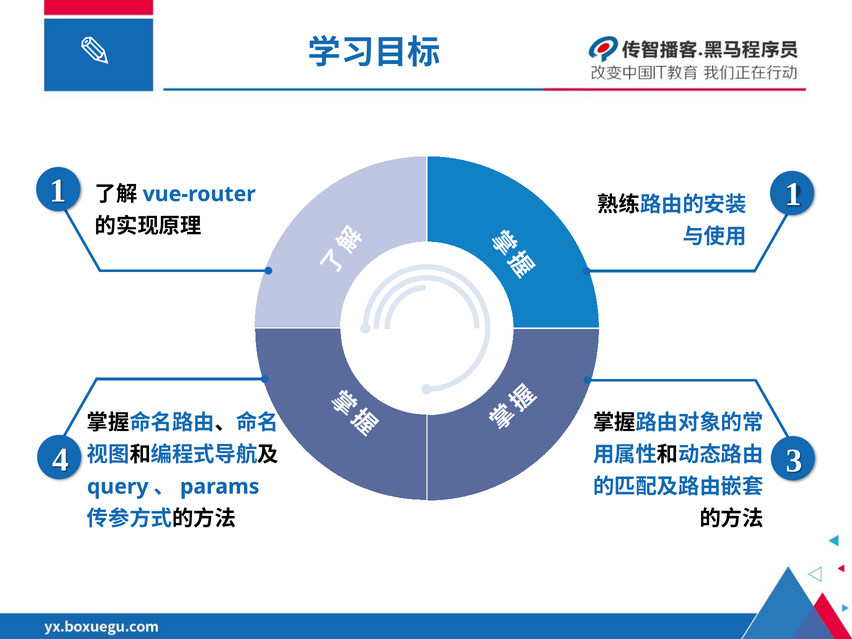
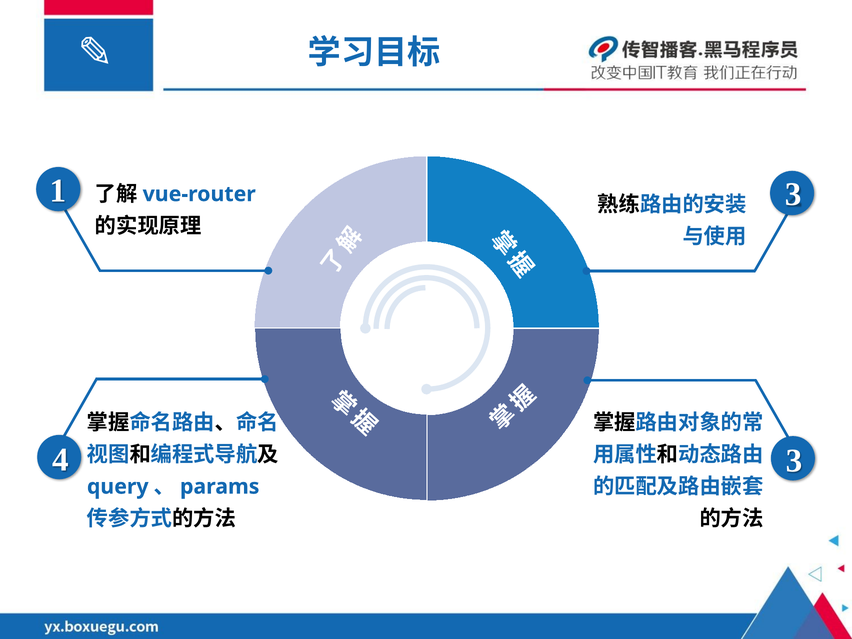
1 1: 1 -> 3
